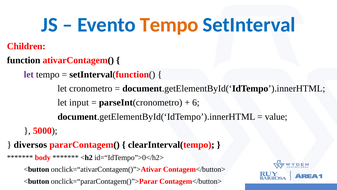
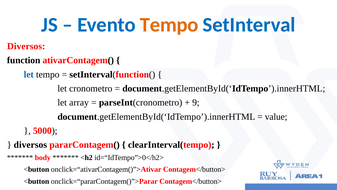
Children at (26, 46): Children -> Diversos
let at (29, 74) colour: purple -> blue
input: input -> array
6: 6 -> 9
